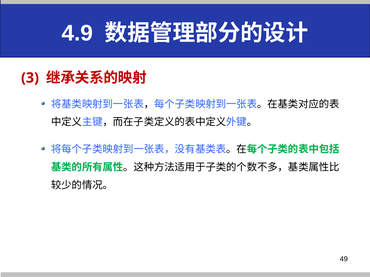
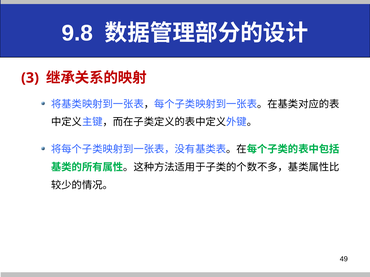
4.9: 4.9 -> 9.8
